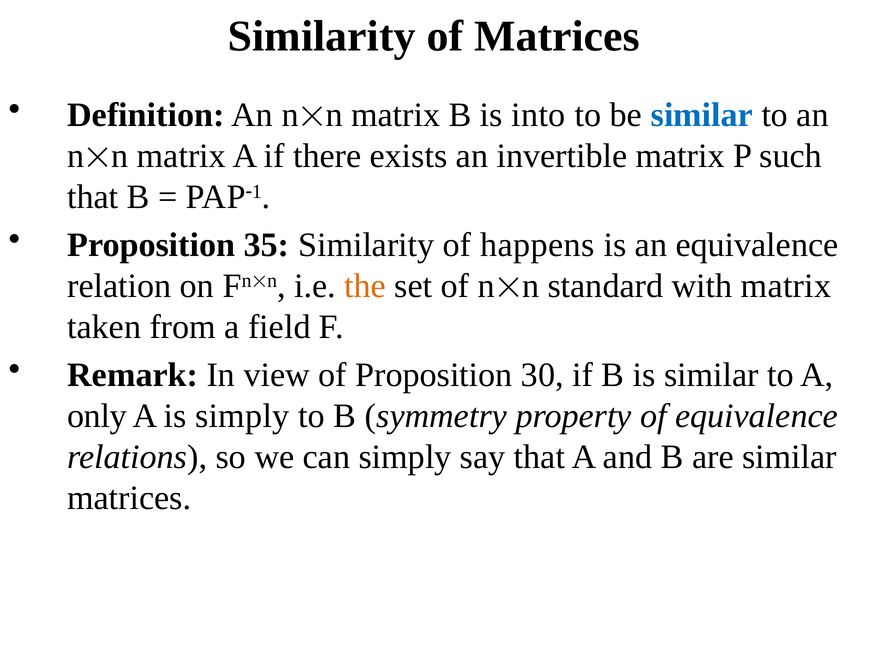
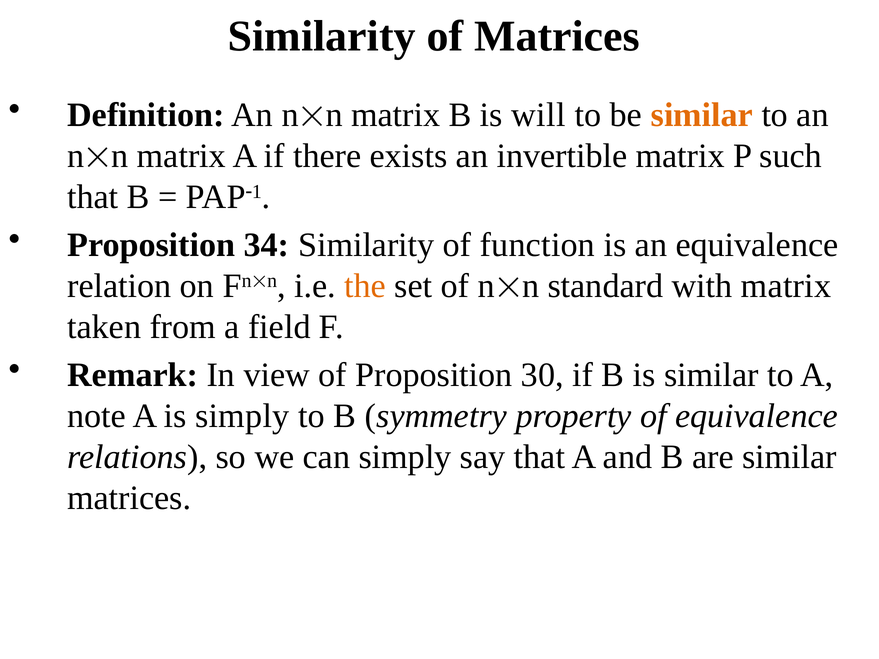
into: into -> will
similar at (702, 115) colour: blue -> orange
35: 35 -> 34
happens: happens -> function
only: only -> note
